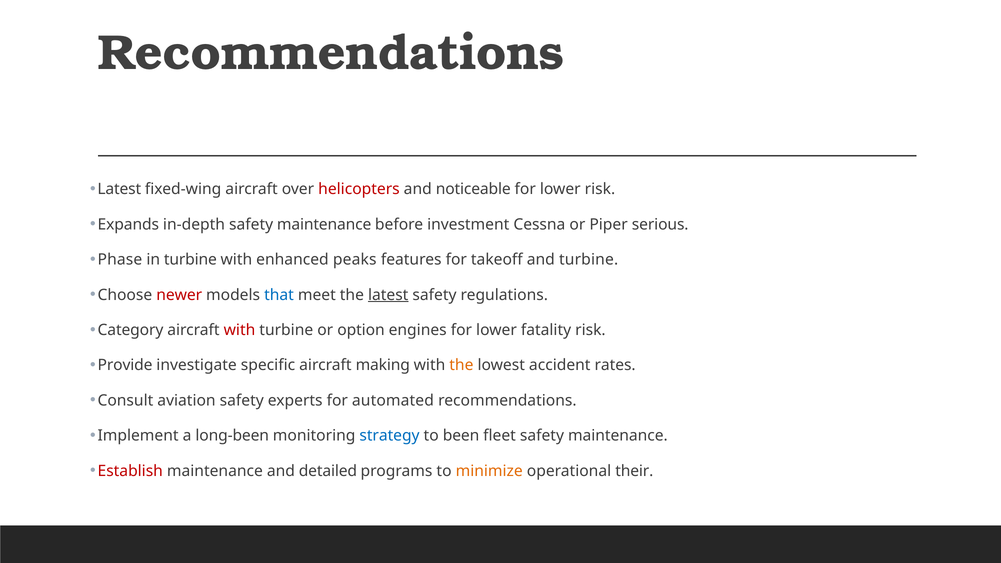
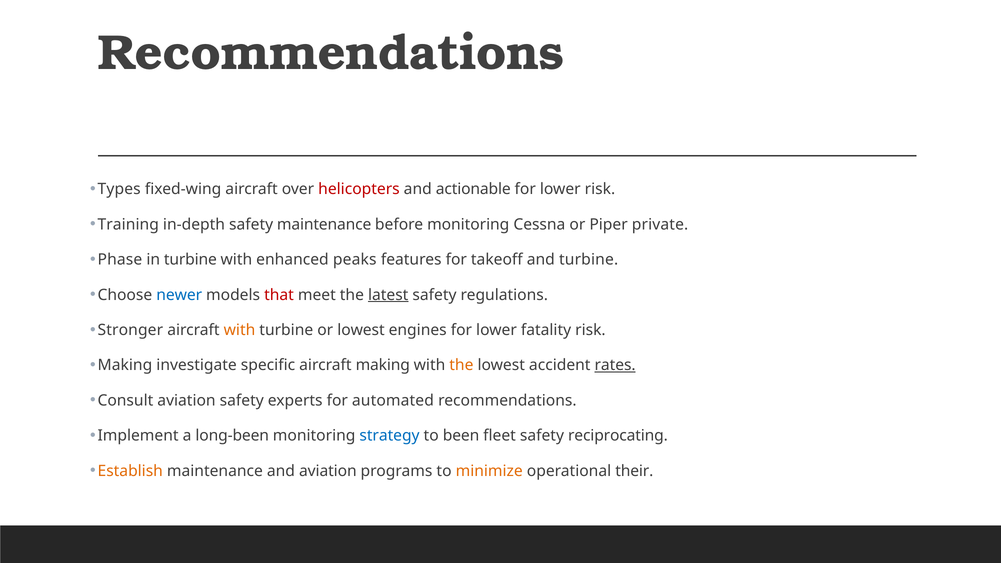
Latest at (119, 189): Latest -> Types
noticeable: noticeable -> actionable
Expands: Expands -> Training
before investment: investment -> monitoring
serious: serious -> private
newer colour: red -> blue
that colour: blue -> red
Category: Category -> Stronger
with at (240, 330) colour: red -> orange
or option: option -> lowest
Provide at (125, 365): Provide -> Making
rates underline: none -> present
fleet safety maintenance: maintenance -> reciprocating
Establish colour: red -> orange
and detailed: detailed -> aviation
